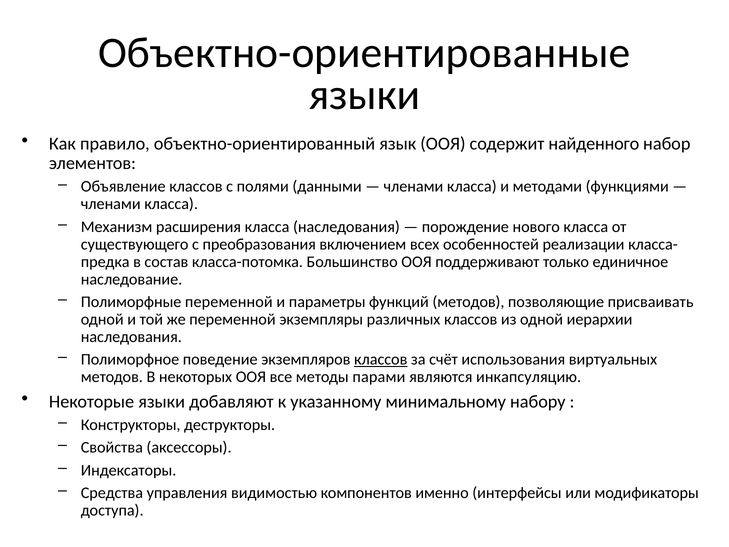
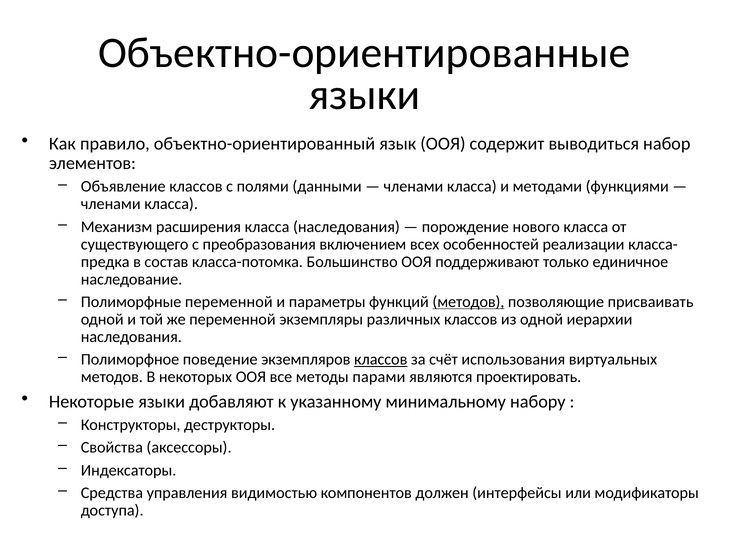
найденного: найденного -> выводиться
методов at (468, 302) underline: none -> present
инкапсуляцию: инкапсуляцию -> проектировать
именно: именно -> должен
